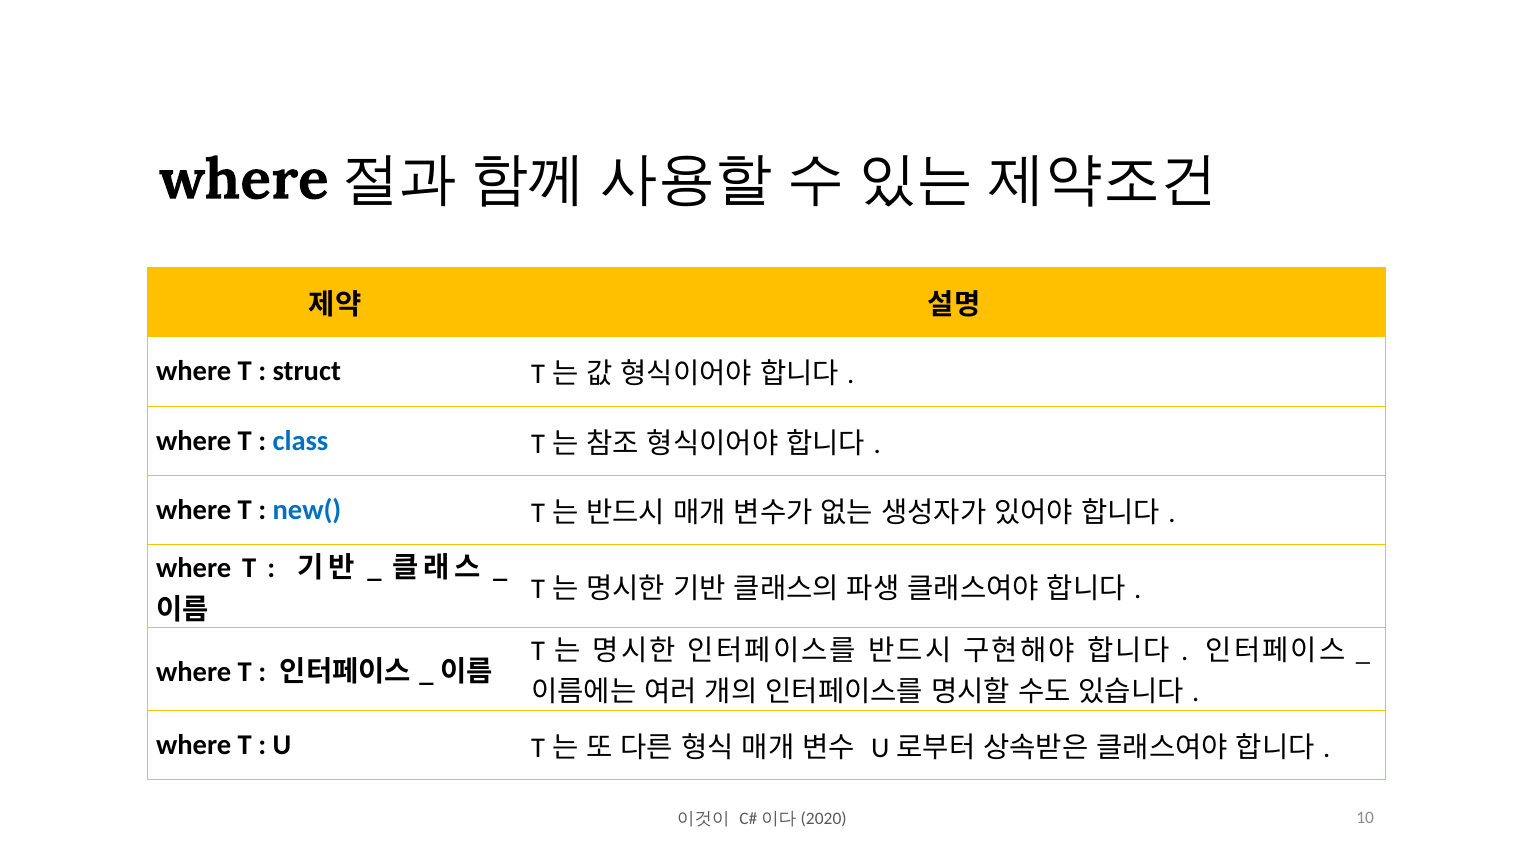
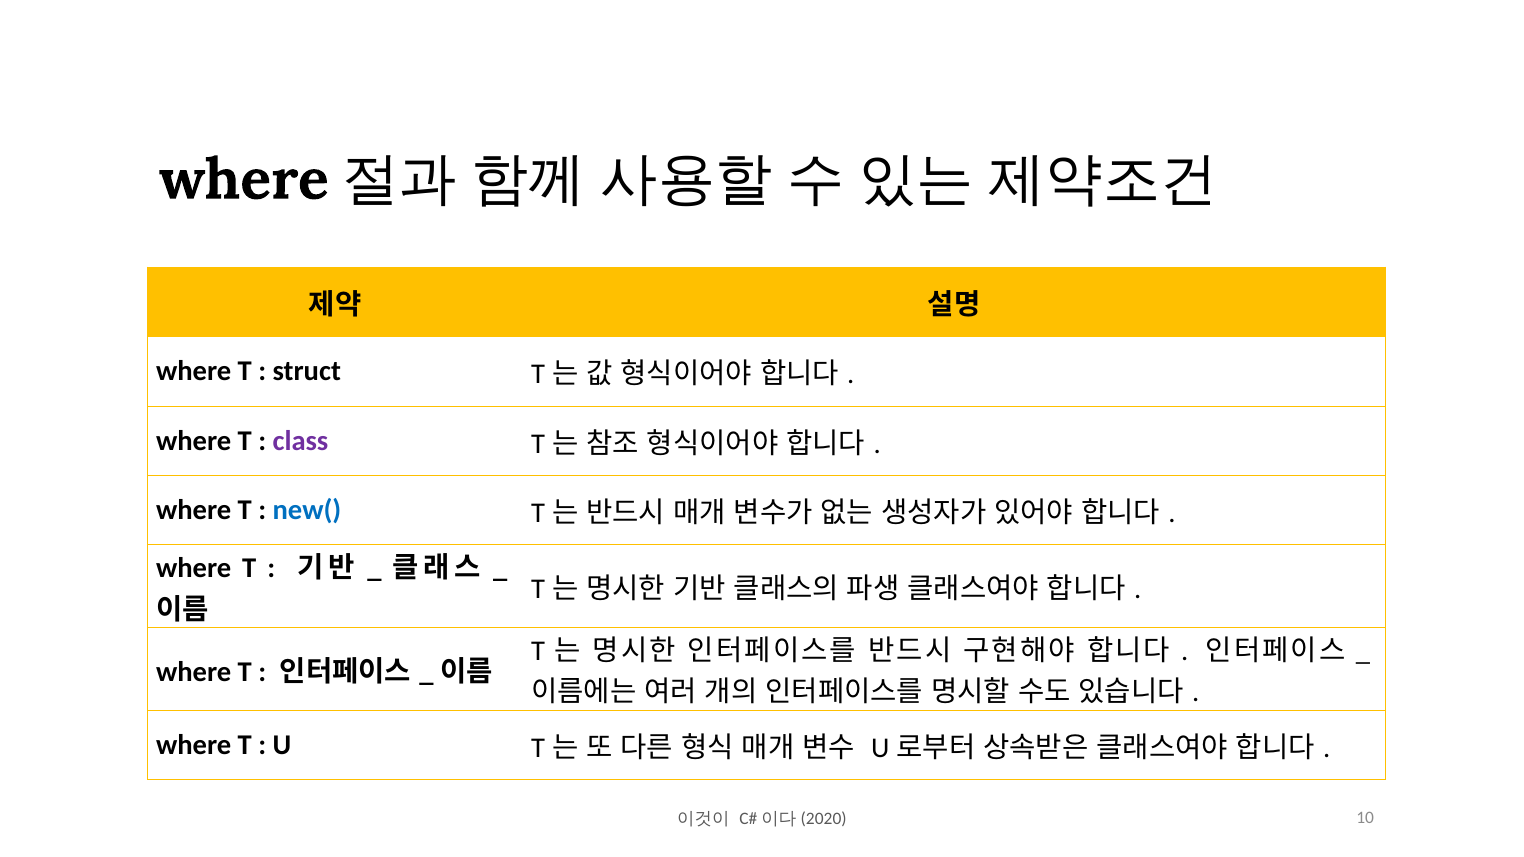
class colour: blue -> purple
